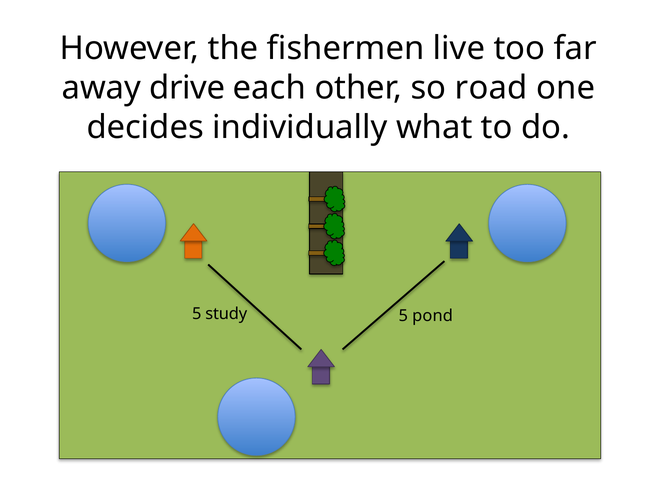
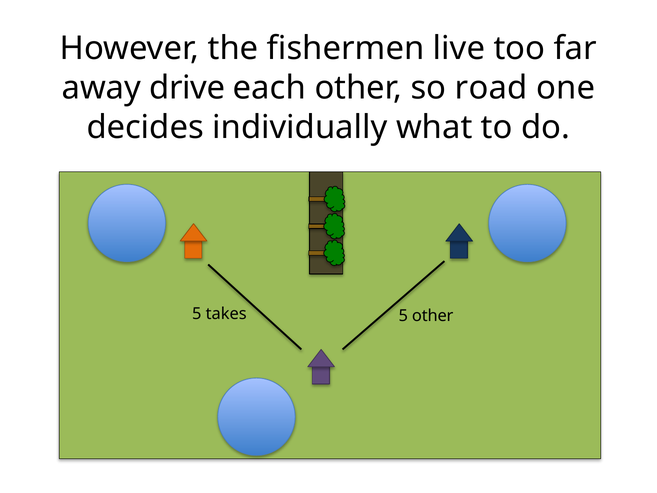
study: study -> takes
5 pond: pond -> other
